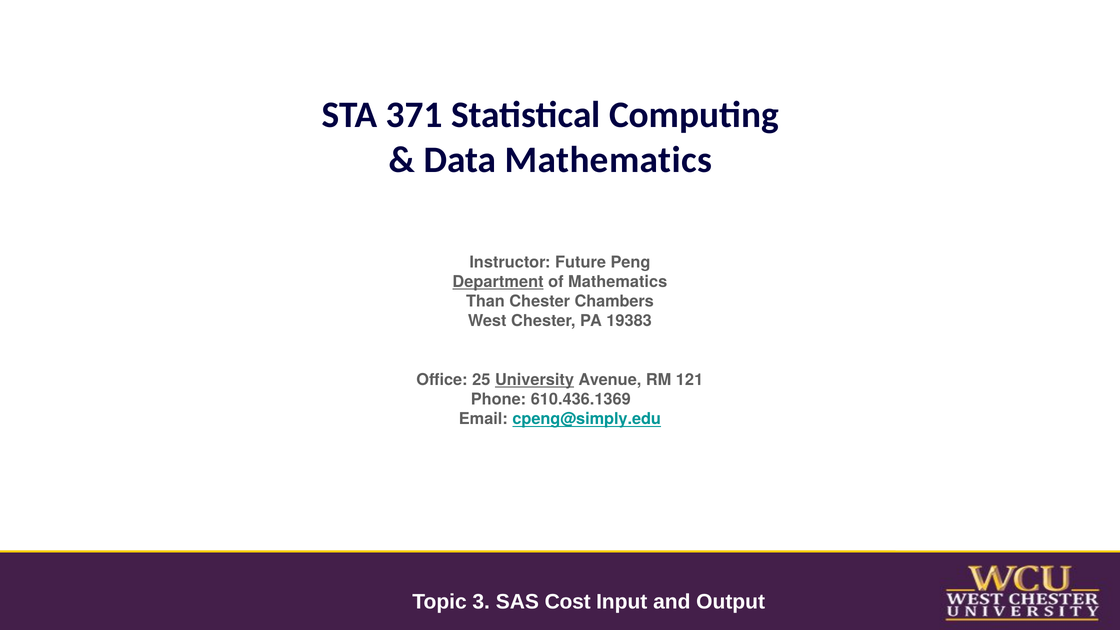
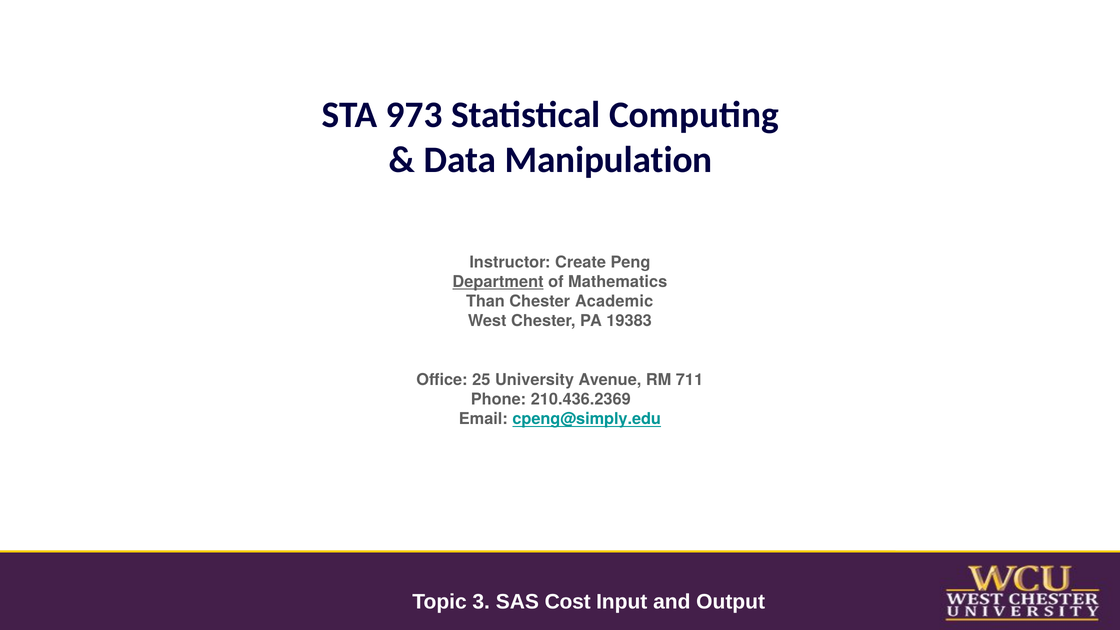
371: 371 -> 973
Data Mathematics: Mathematics -> Manipulation
Future: Future -> Create
Chambers: Chambers -> Academic
University underline: present -> none
121: 121 -> 711
610.436.1369: 610.436.1369 -> 210.436.2369
